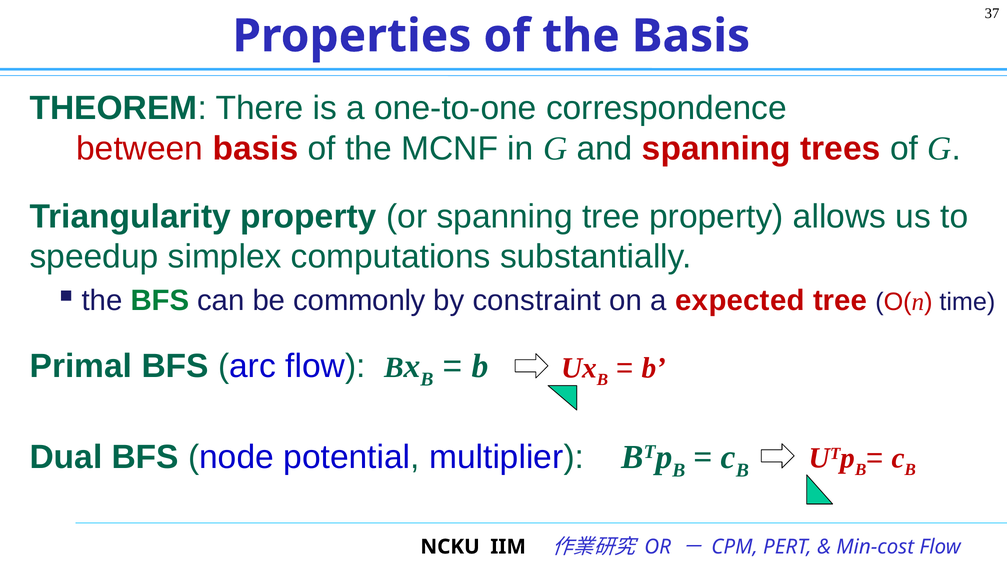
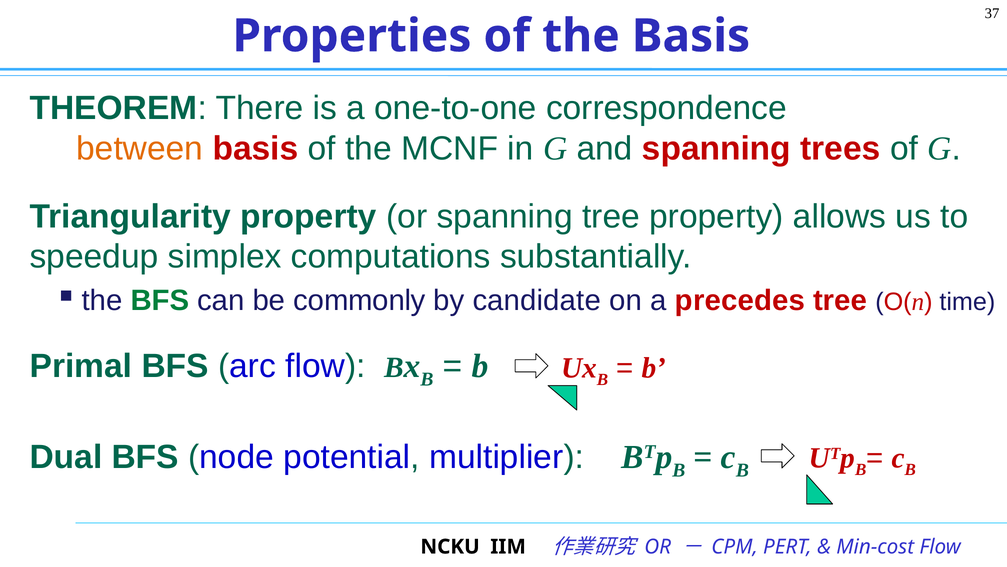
between colour: red -> orange
constraint: constraint -> candidate
expected: expected -> precedes
